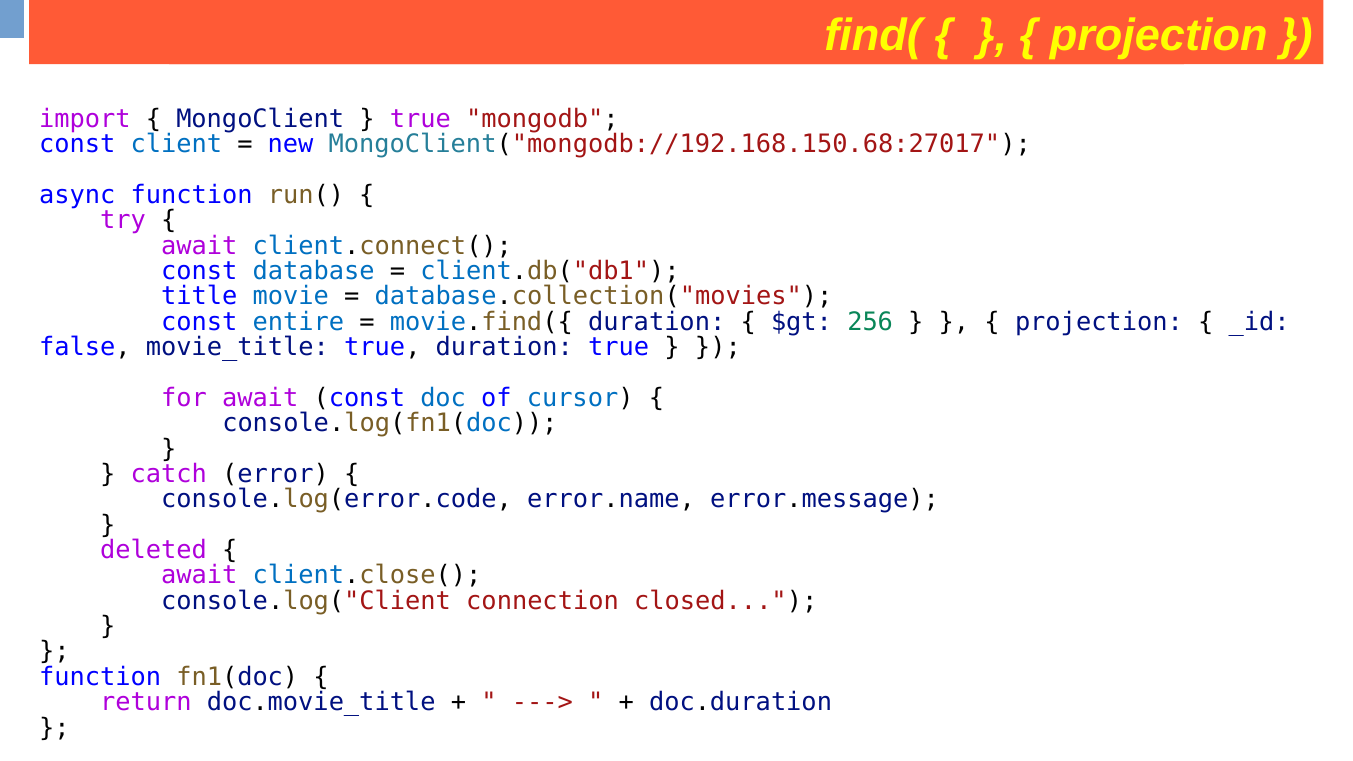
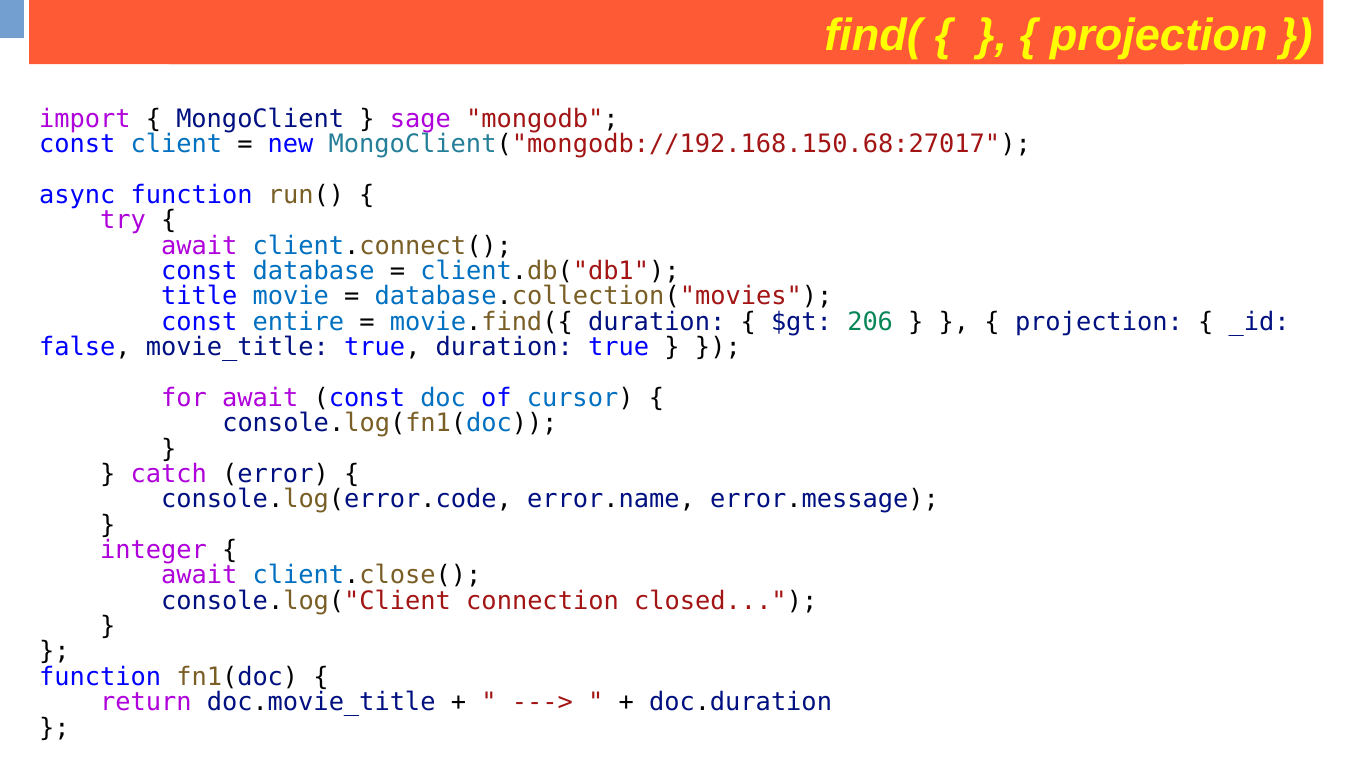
true at (420, 119): true -> sage
256: 256 -> 206
deleted: deleted -> integer
